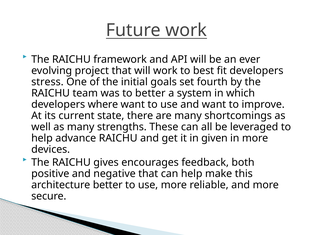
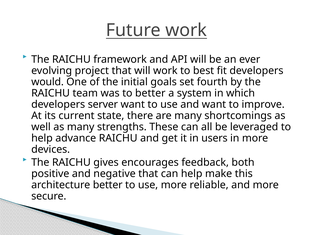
stress: stress -> would
where: where -> server
given: given -> users
